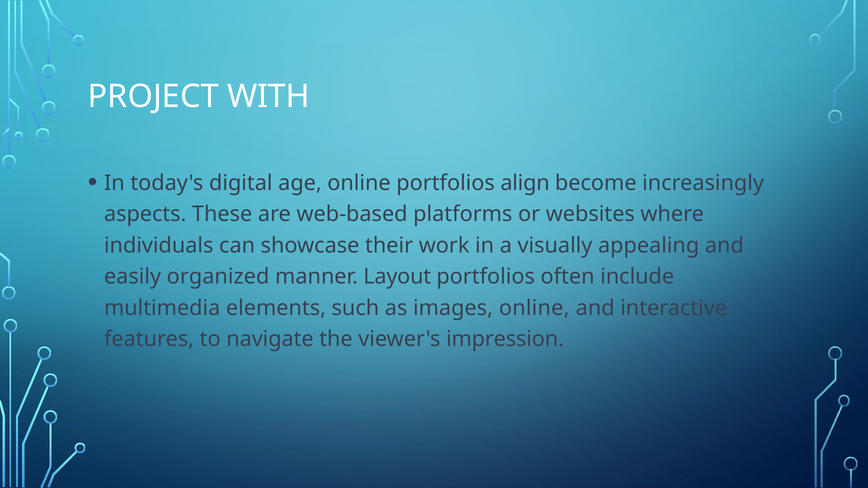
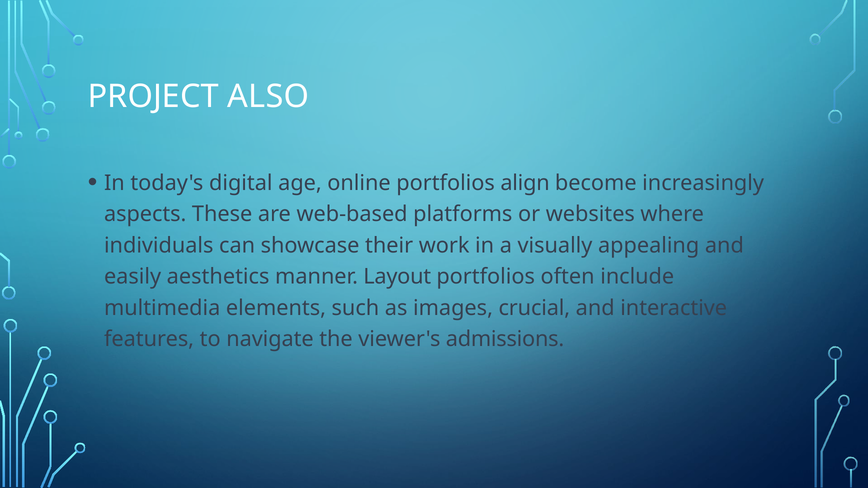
WITH: WITH -> ALSO
organized: organized -> aesthetics
images online: online -> crucial
impression: impression -> admissions
